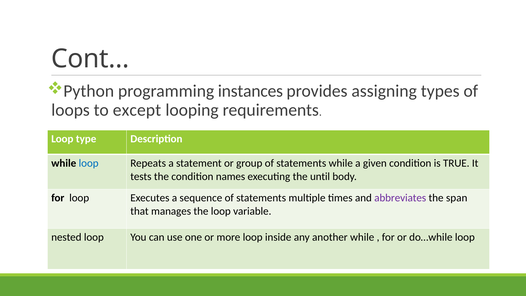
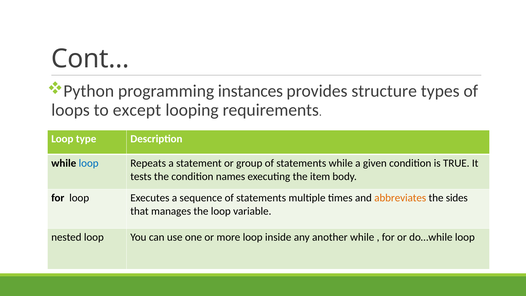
assigning: assigning -> structure
until: until -> item
abbreviates colour: purple -> orange
span: span -> sides
